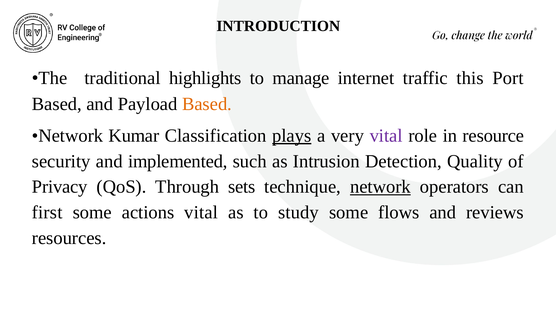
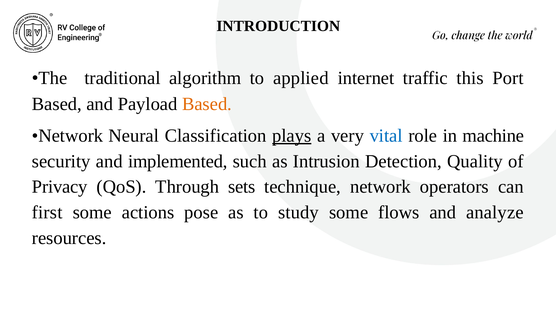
highlights: highlights -> algorithm
manage: manage -> applied
Kumar: Kumar -> Neural
vital at (386, 136) colour: purple -> blue
resource: resource -> machine
network at (380, 187) underline: present -> none
actions vital: vital -> pose
reviews: reviews -> analyze
